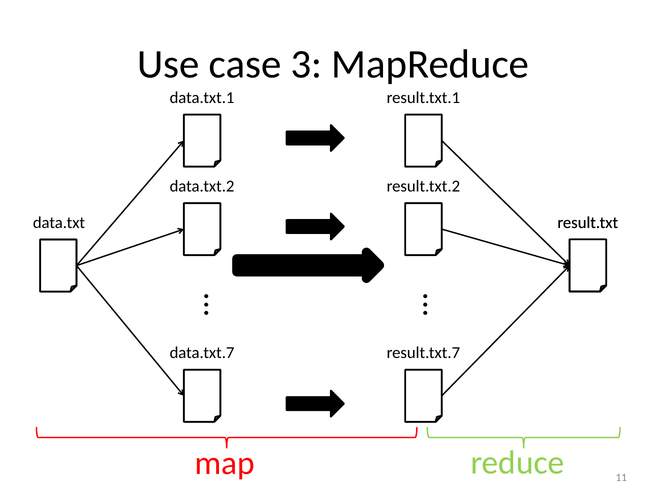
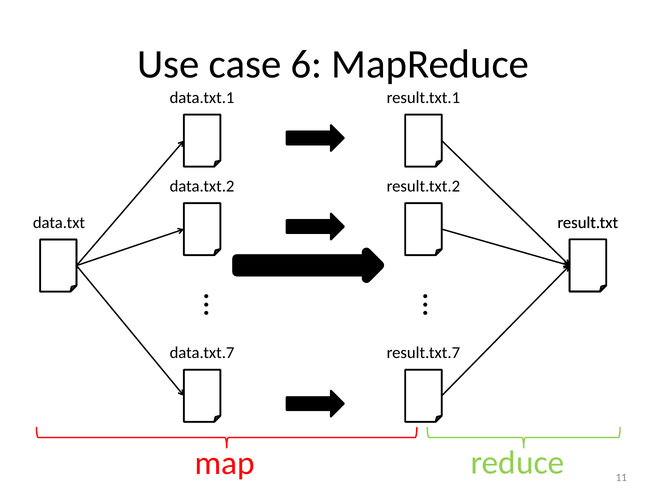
3: 3 -> 6
